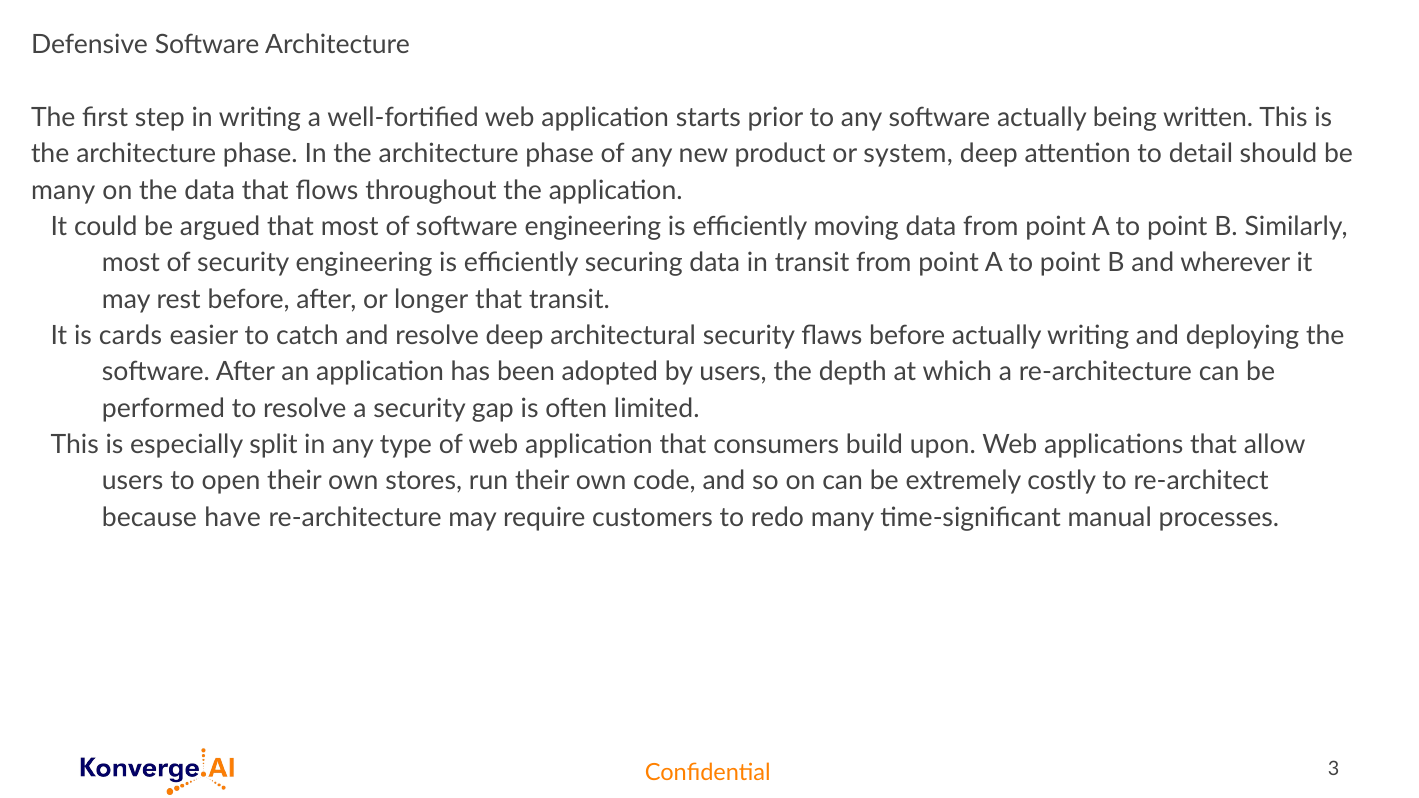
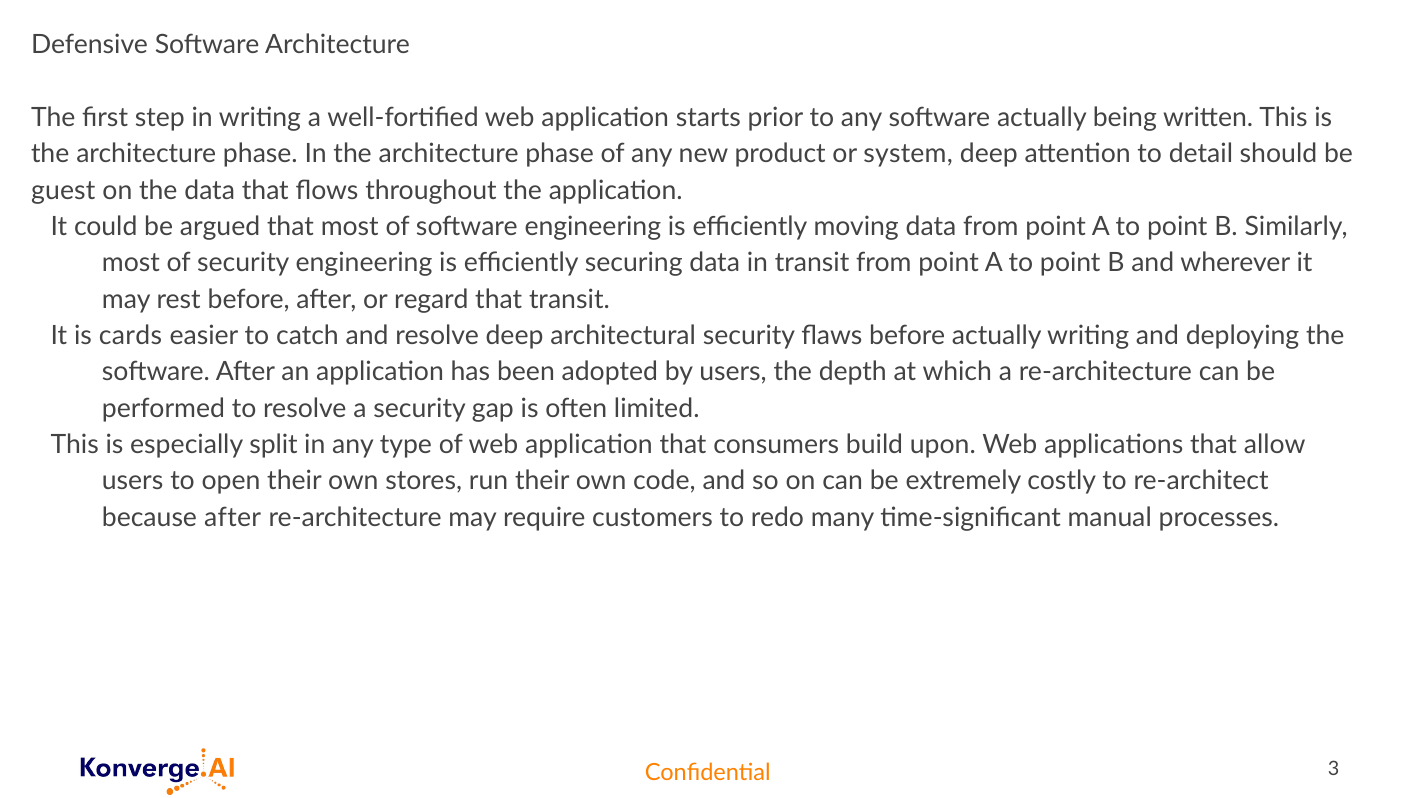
many at (63, 190): many -> guest
longer: longer -> regard
because have: have -> after
